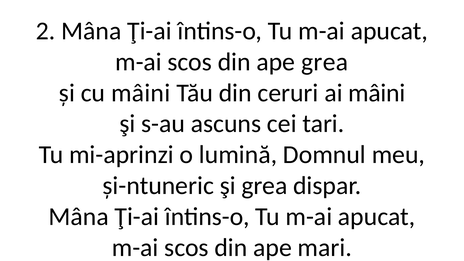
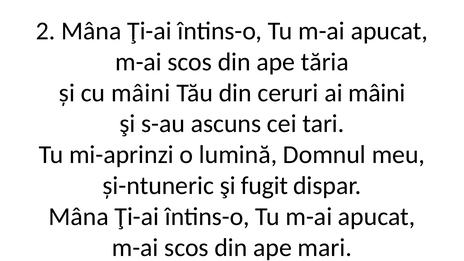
ape grea: grea -> tăria
şi grea: grea -> fugit
